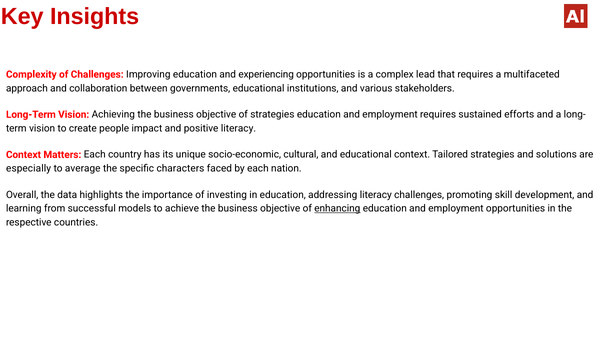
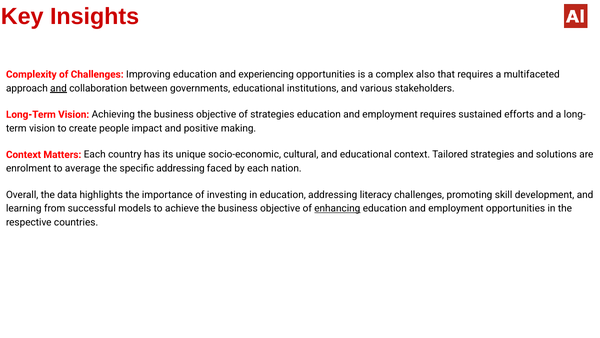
lead: lead -> also
and at (59, 88) underline: none -> present
positive literacy: literacy -> making
especially: especially -> enrolment
specific characters: characters -> addressing
